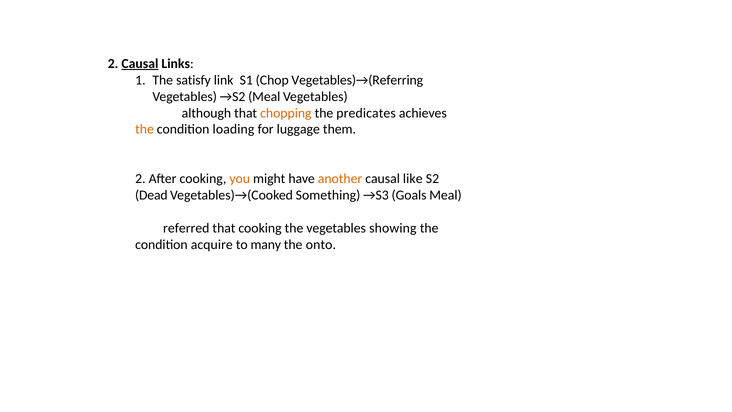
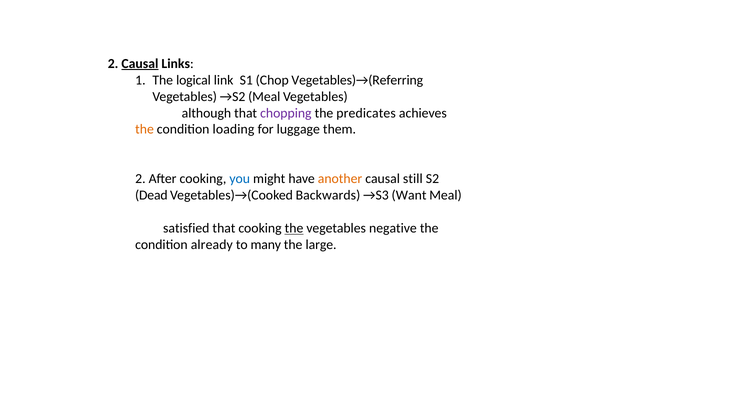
satisfy: satisfy -> logical
chopping colour: orange -> purple
you colour: orange -> blue
like: like -> still
Something: Something -> Backwards
Goals: Goals -> Want
referred: referred -> satisfied
the at (294, 228) underline: none -> present
showing: showing -> negative
acquire: acquire -> already
onto: onto -> large
